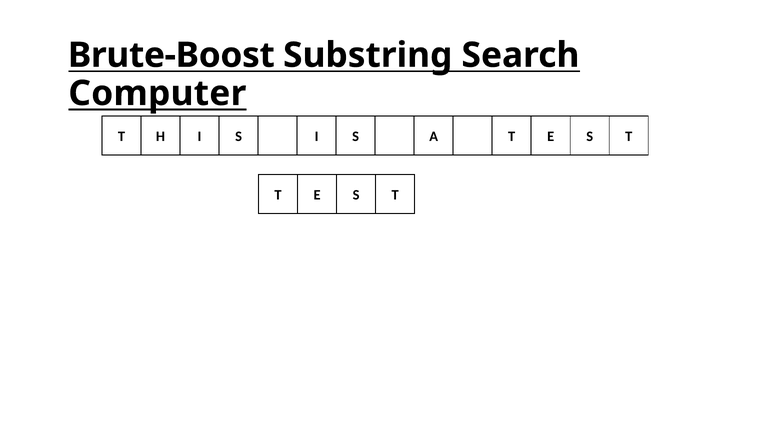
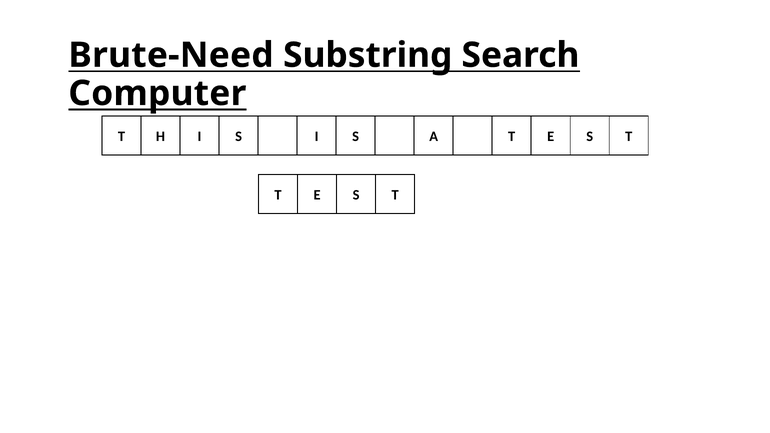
Brute-Boost: Brute-Boost -> Brute-Need
